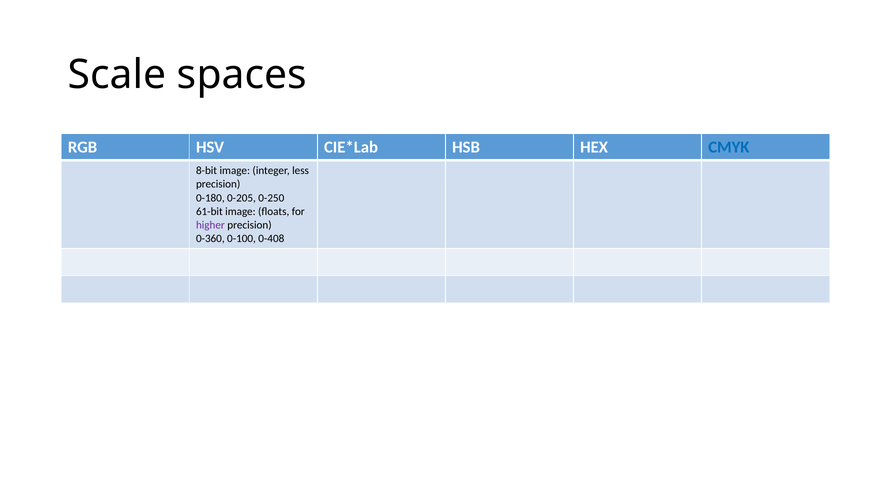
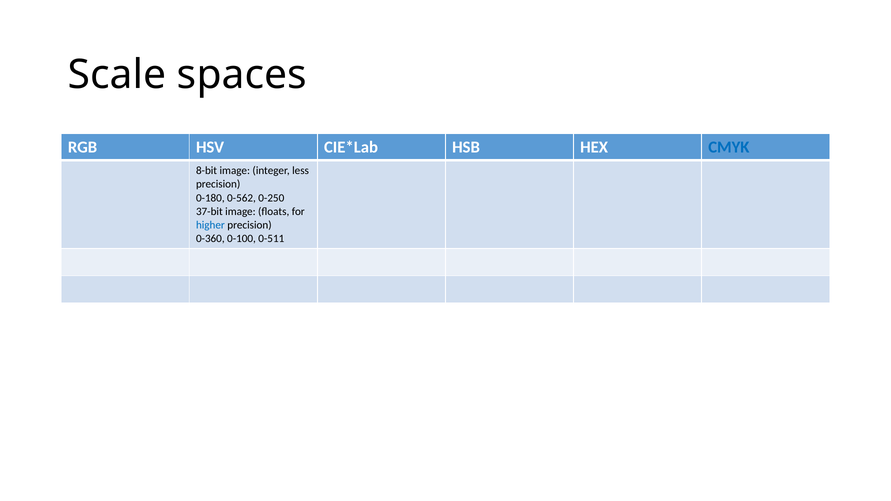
0-205: 0-205 -> 0-562
61-bit: 61-bit -> 37-bit
higher colour: purple -> blue
0-408: 0-408 -> 0-511
